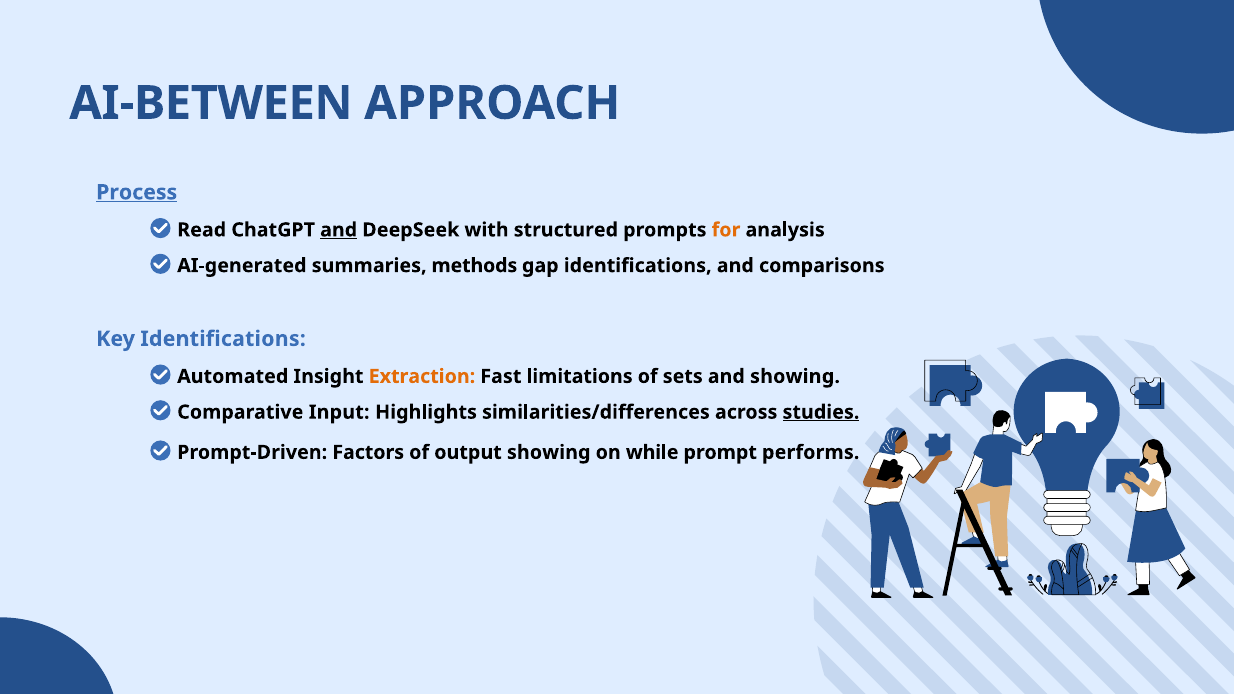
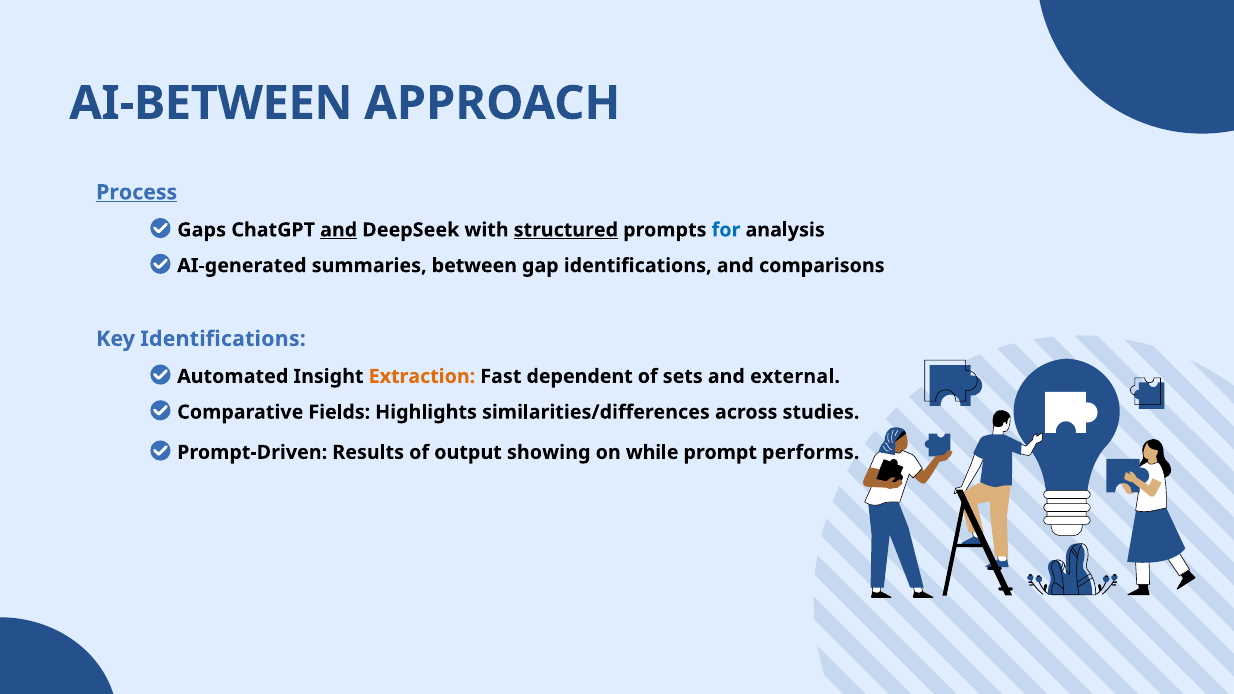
Read: Read -> Gaps
structured underline: none -> present
for colour: orange -> blue
methods: methods -> between
limitations: limitations -> dependent
and showing: showing -> external
Input: Input -> Fields
studies underline: present -> none
Factors: Factors -> Results
